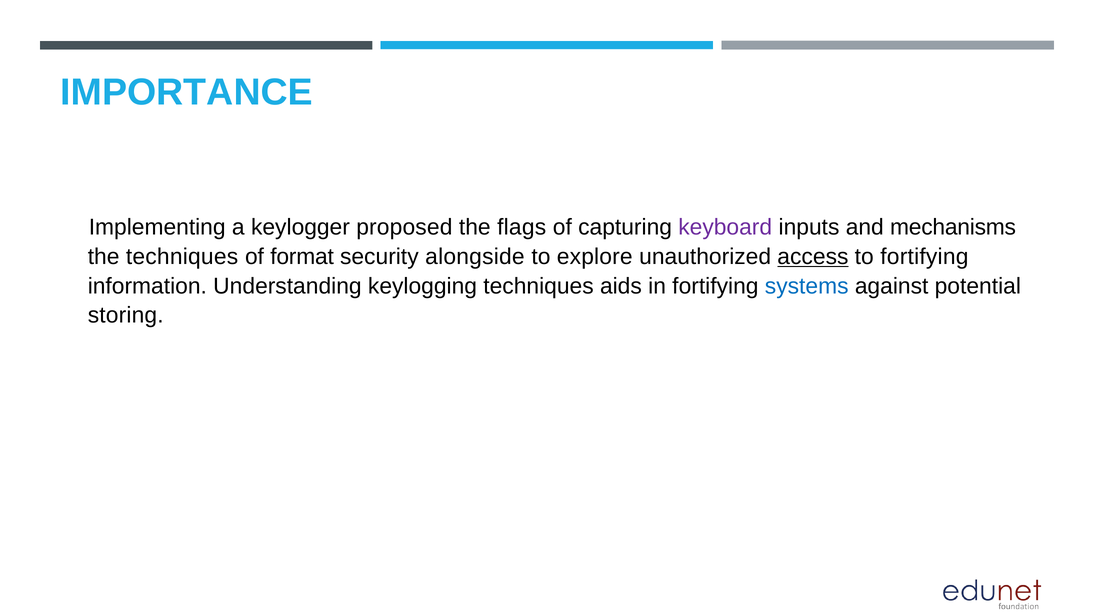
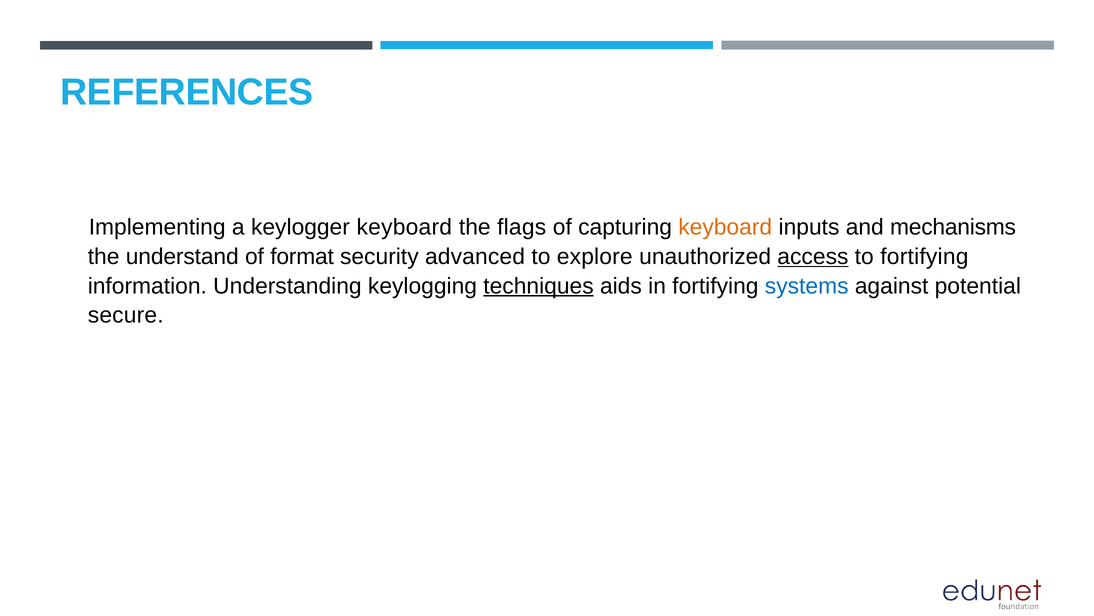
IMPORTANCE: IMPORTANCE -> REFERENCES
keylogger proposed: proposed -> keyboard
keyboard at (725, 227) colour: purple -> orange
the techniques: techniques -> understand
alongside: alongside -> advanced
techniques at (539, 286) underline: none -> present
storing: storing -> secure
